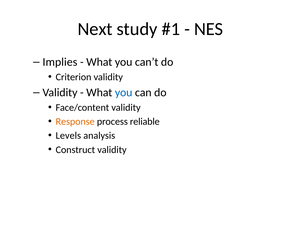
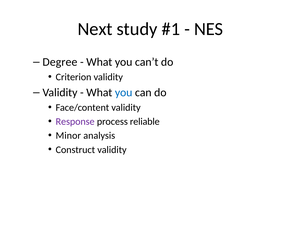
Implies: Implies -> Degree
Response colour: orange -> purple
Levels: Levels -> Minor
